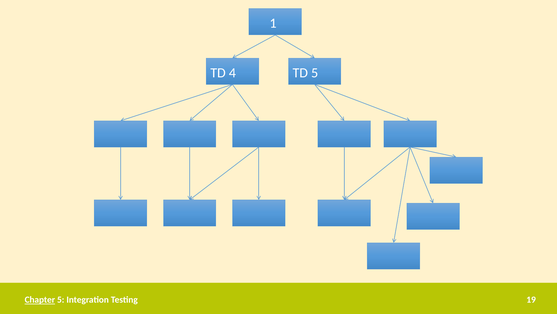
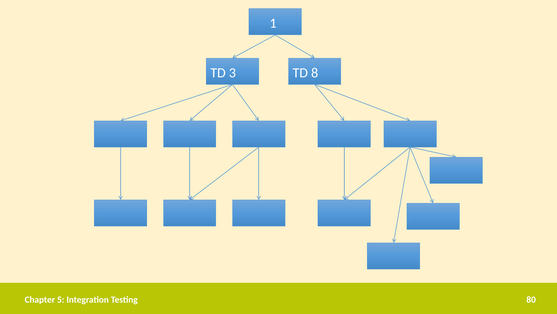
4: 4 -> 3
TD 5: 5 -> 8
Chapter underline: present -> none
19: 19 -> 80
